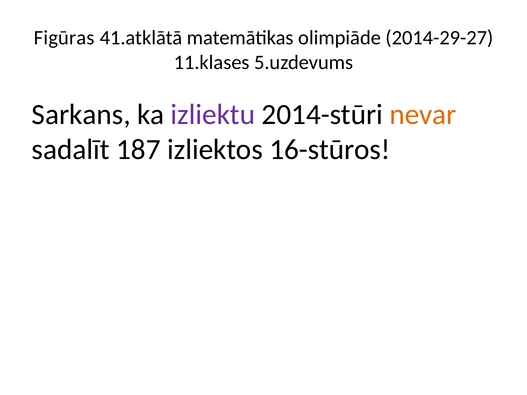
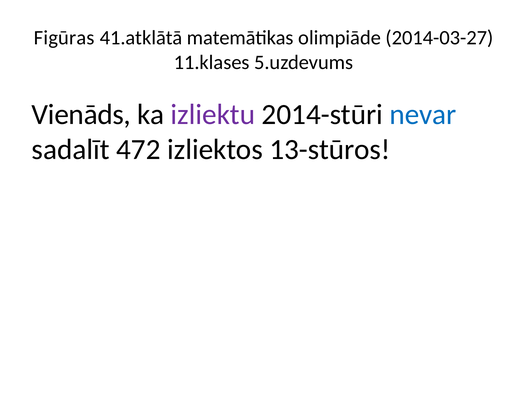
2014-29-27: 2014-29-27 -> 2014-03-27
Sarkans: Sarkans -> Vienāds
nevar colour: orange -> blue
187: 187 -> 472
16-stūros: 16-stūros -> 13-stūros
